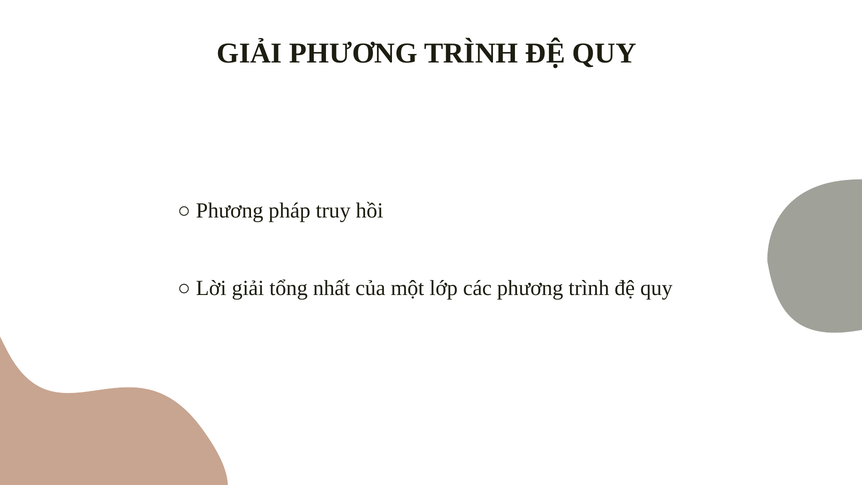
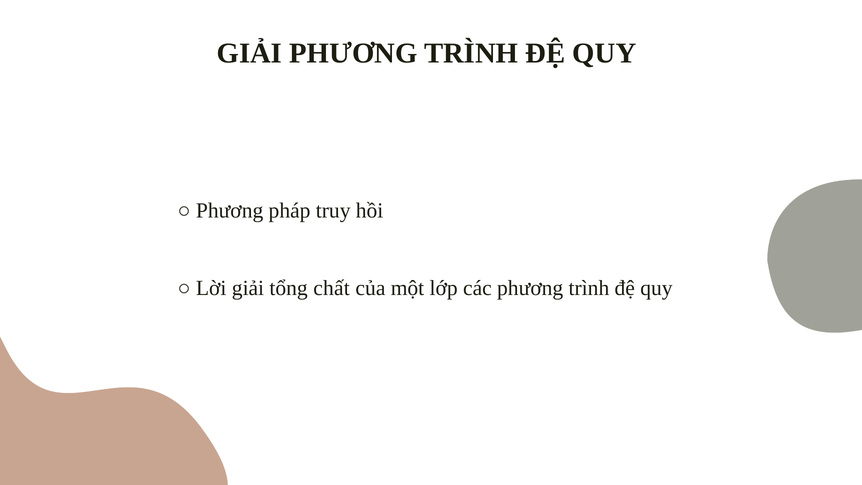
nhất: nhất -> chất
